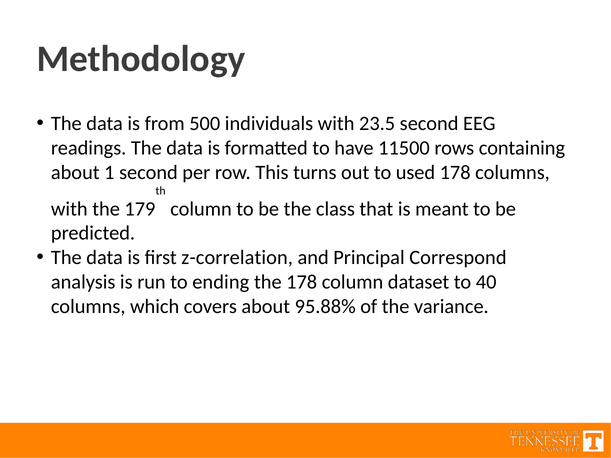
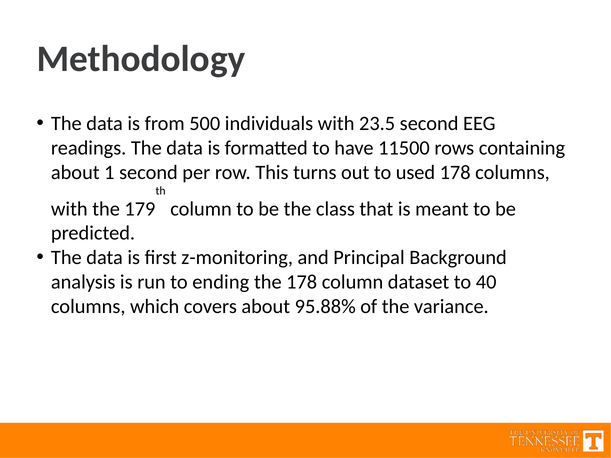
z-correlation: z-correlation -> z-monitoring
Correspond: Correspond -> Background
